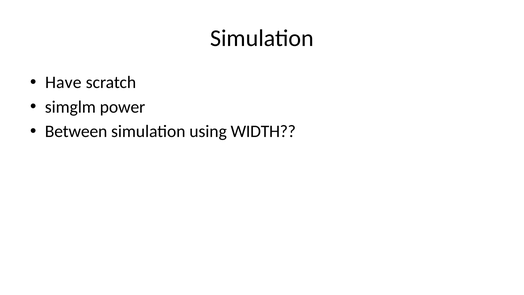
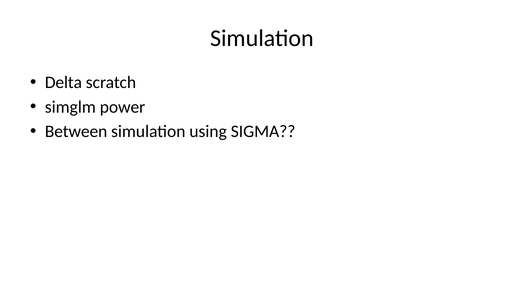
Have: Have -> Delta
WIDTH: WIDTH -> SIGMA
